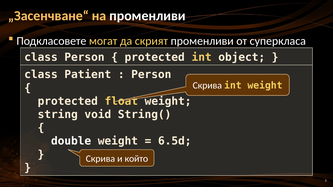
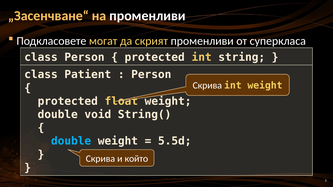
object: object -> string
string at (58, 115): string -> double
double at (71, 141) colour: white -> light blue
6.5d: 6.5d -> 5.5d
